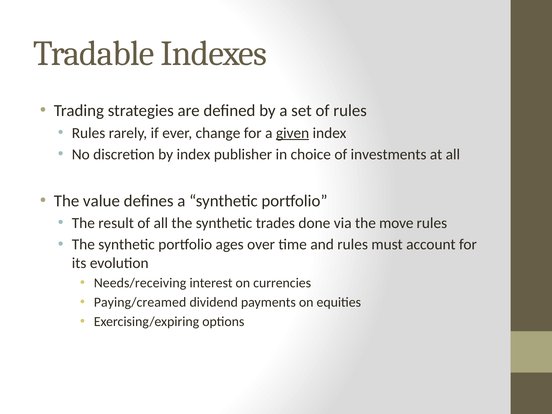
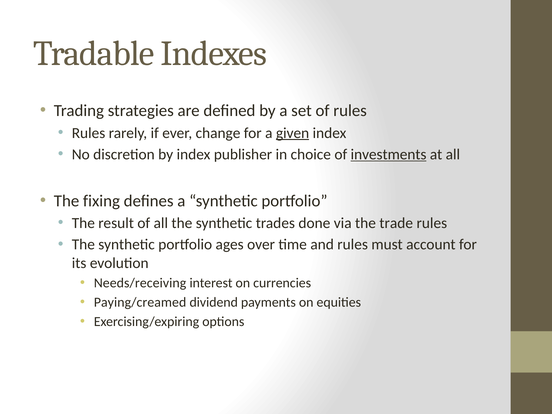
investments underline: none -> present
value: value -> fixing
move: move -> trade
